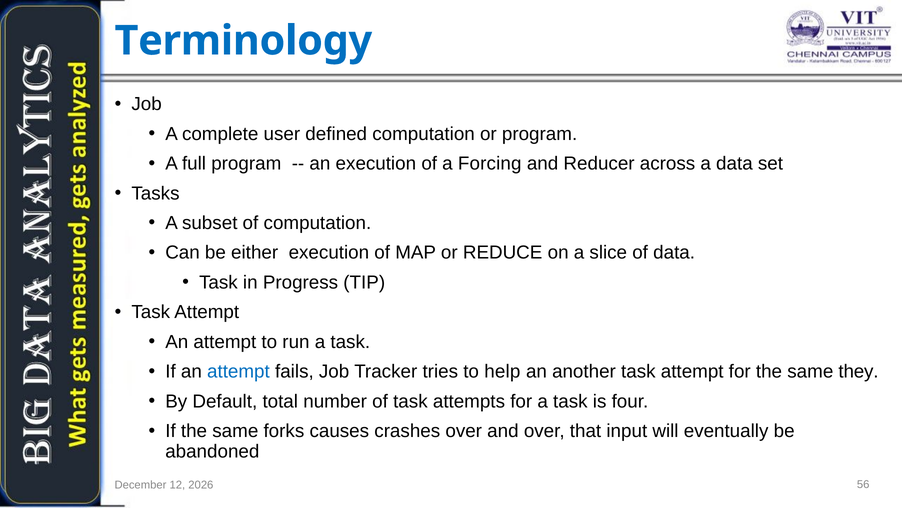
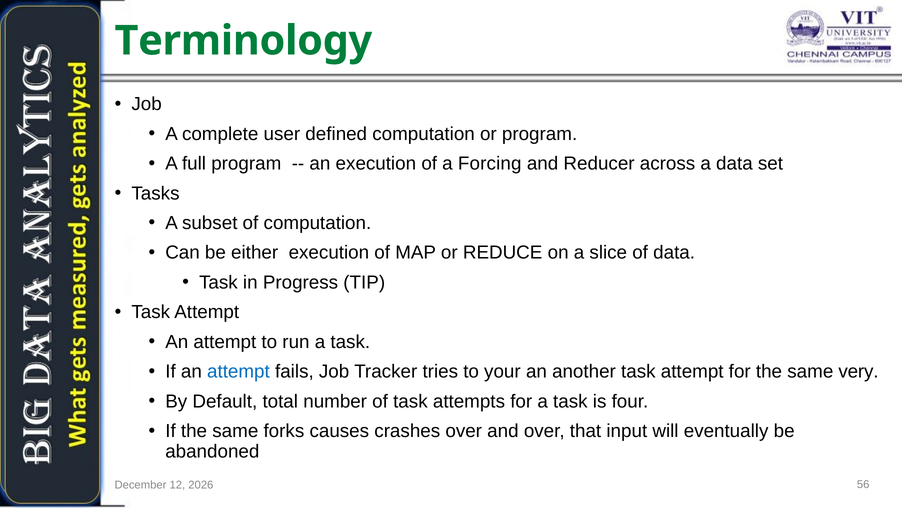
Terminology colour: blue -> green
help: help -> your
they: they -> very
